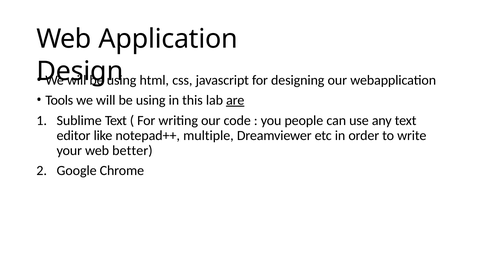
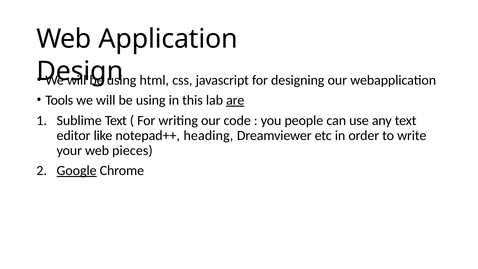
multiple: multiple -> heading
better: better -> pieces
Google underline: none -> present
